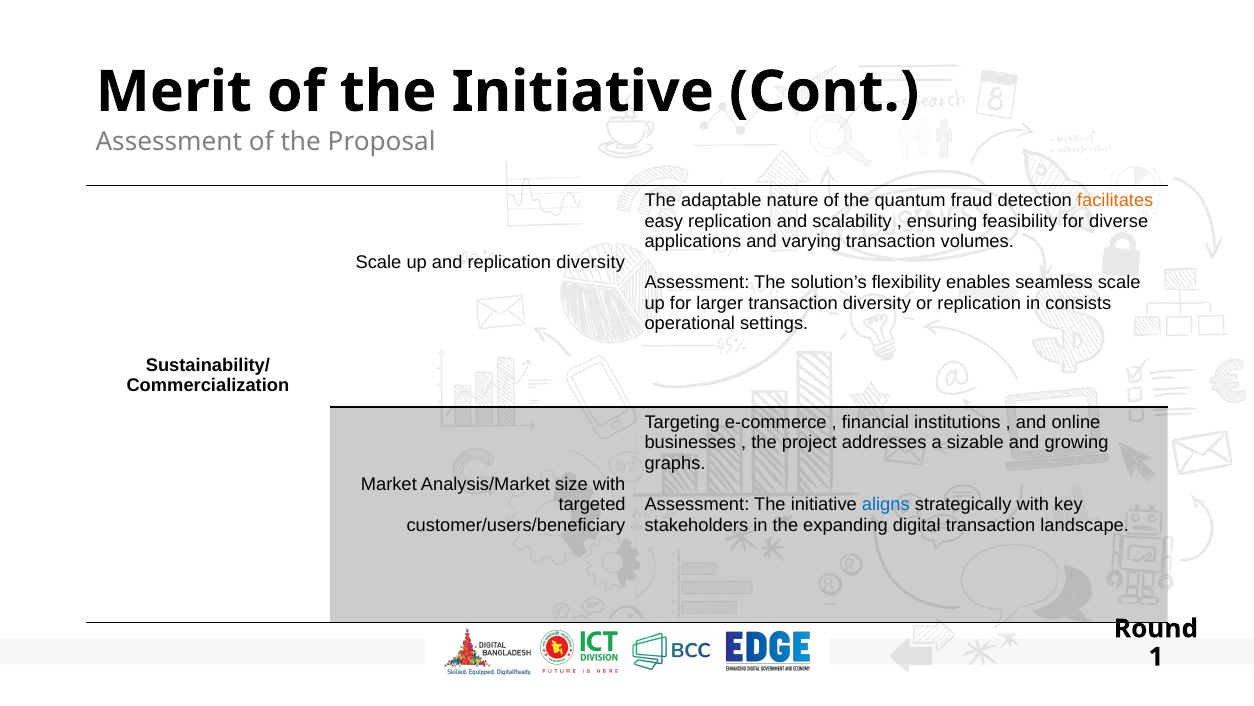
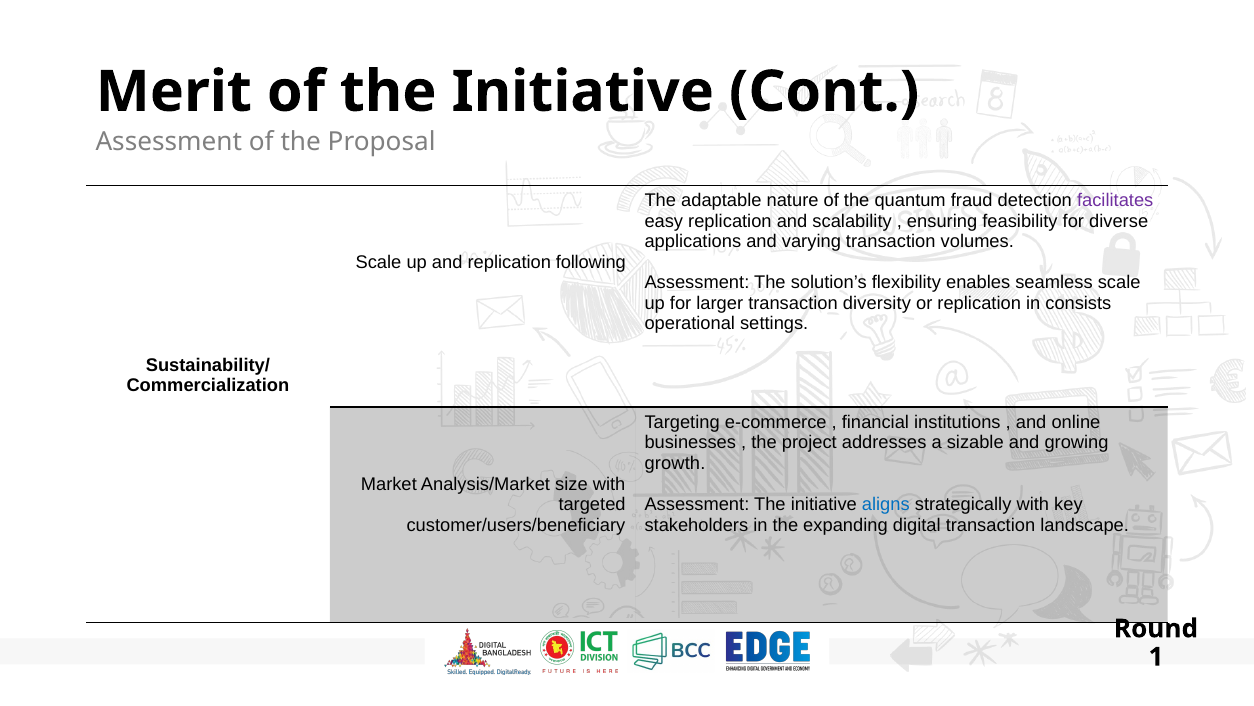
facilitates colour: orange -> purple
replication diversity: diversity -> following
graphs: graphs -> growth
